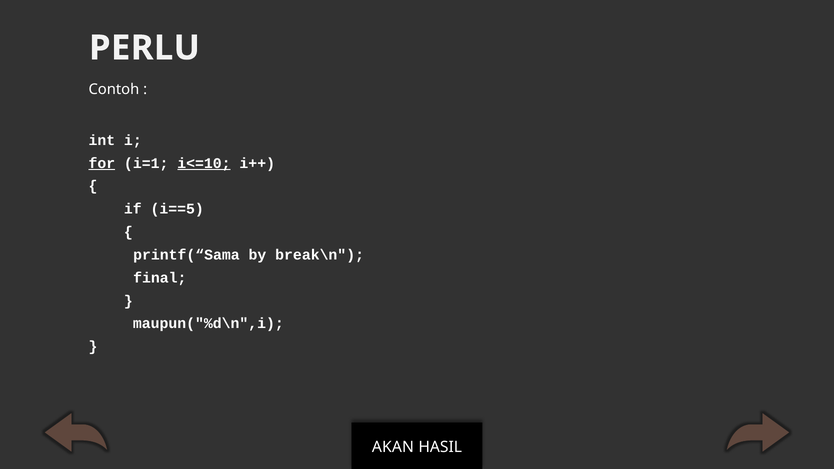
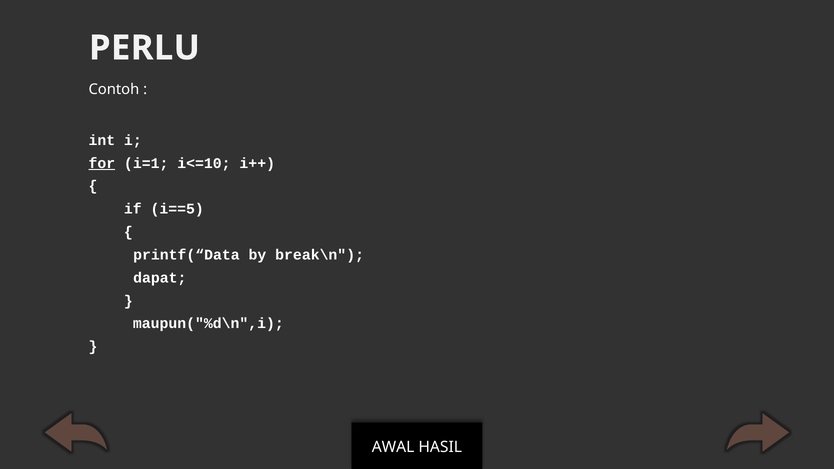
i<=10 underline: present -> none
printf(“Sama: printf(“Sama -> printf(“Data
final: final -> dapat
AKAN: AKAN -> AWAL
